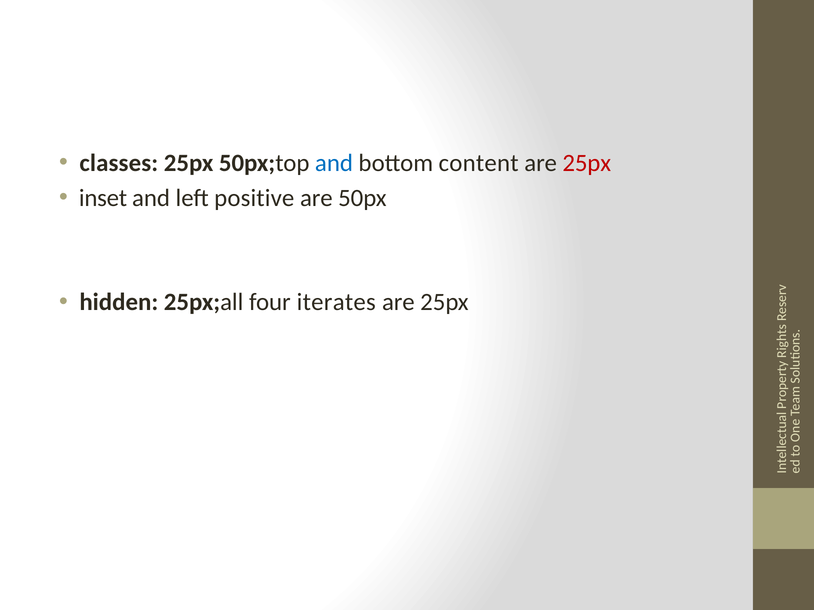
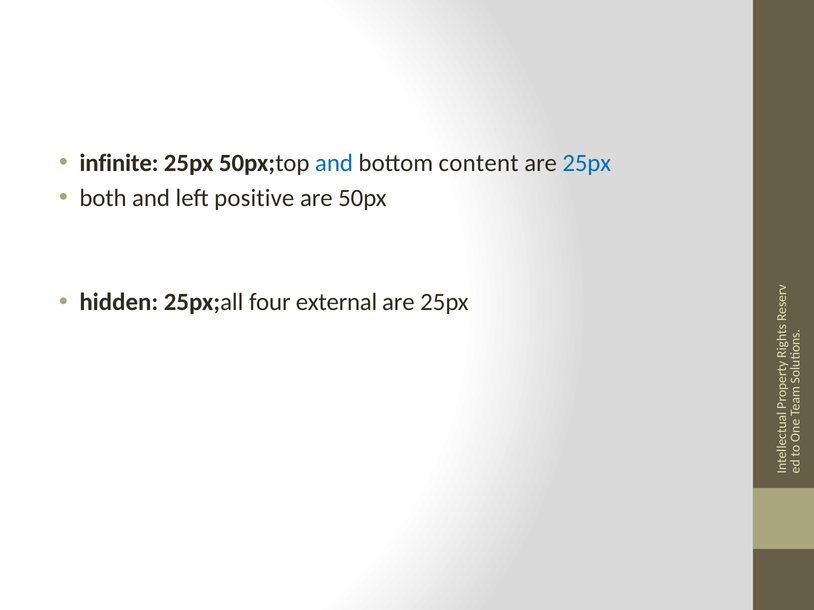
classes: classes -> infinite
25px at (587, 163) colour: red -> blue
inset: inset -> both
iterates: iterates -> external
